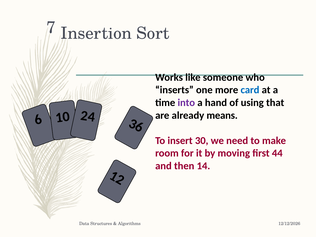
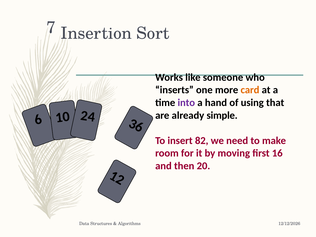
card colour: blue -> orange
means: means -> simple
30: 30 -> 82
44: 44 -> 16
14: 14 -> 20
